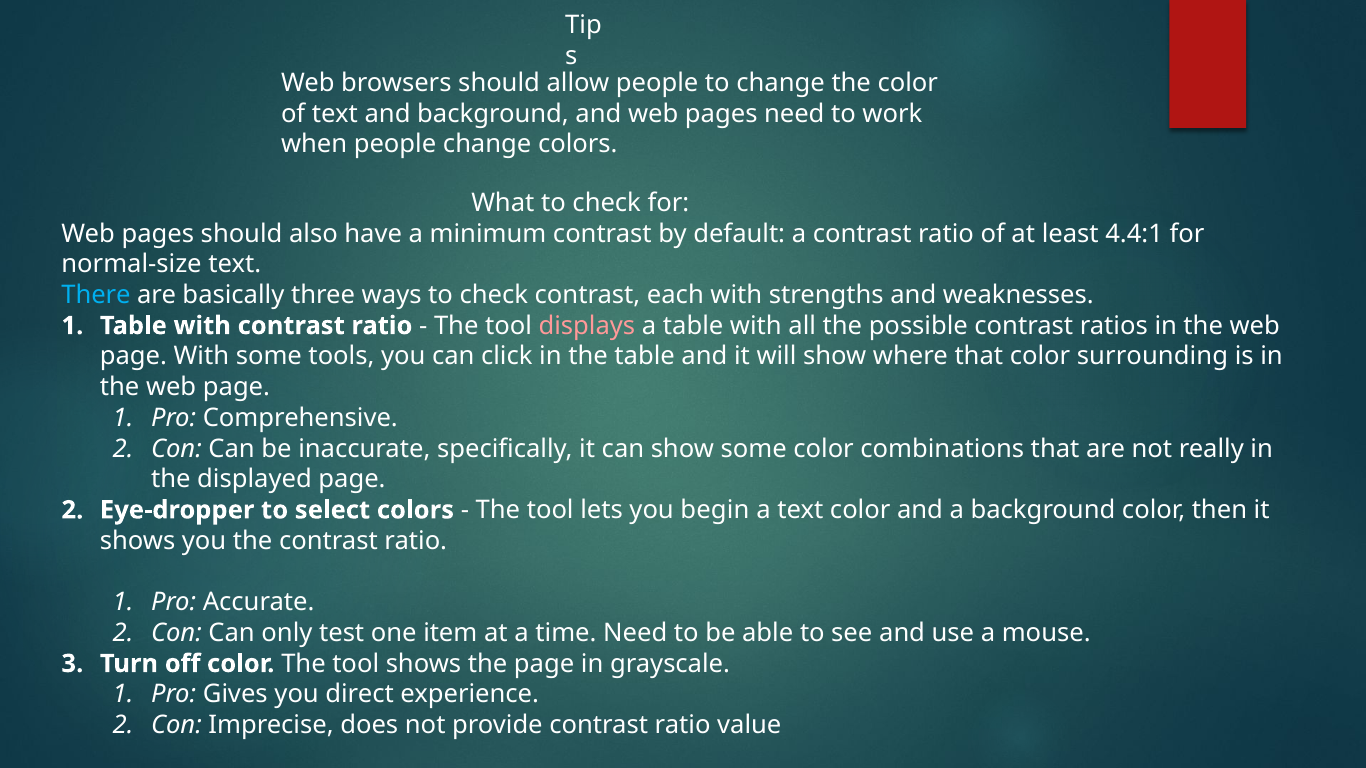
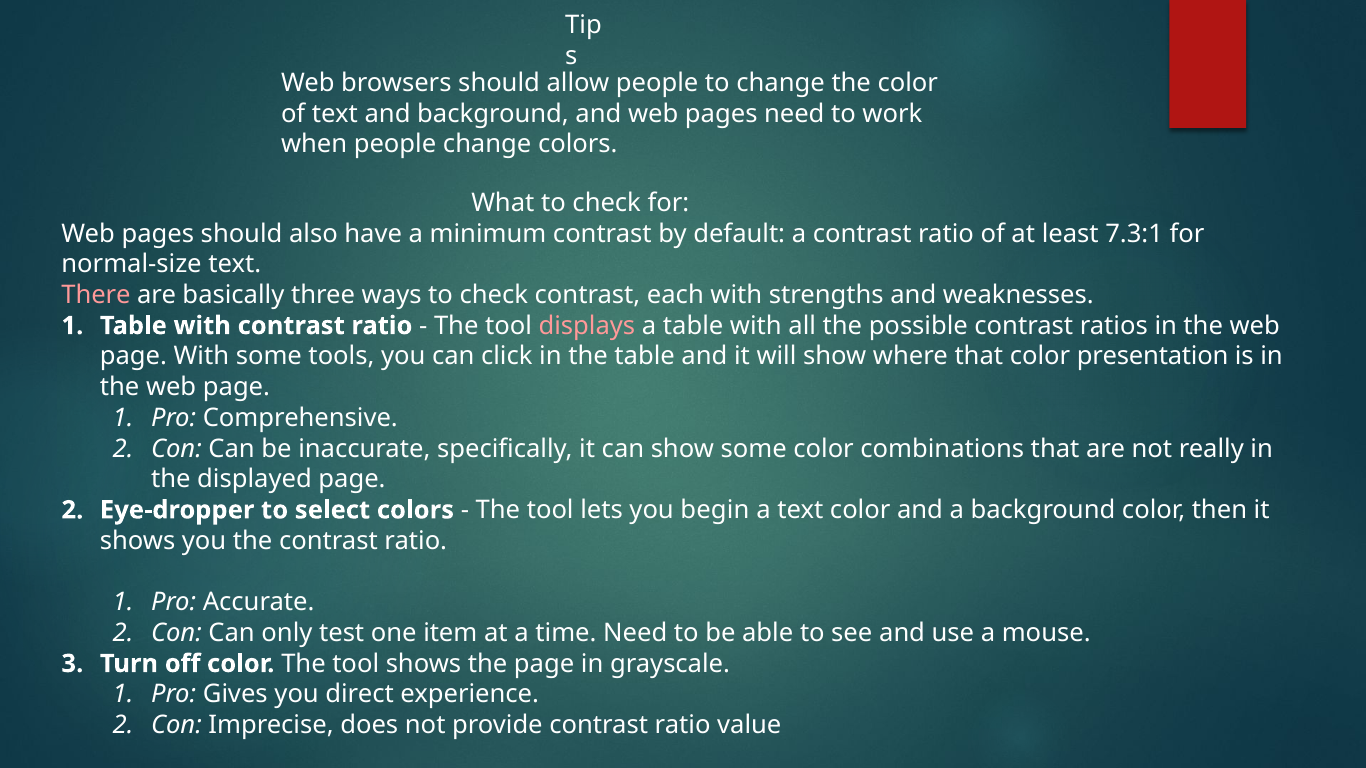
4.4:1: 4.4:1 -> 7.3:1
There colour: light blue -> pink
surrounding: surrounding -> presentation
